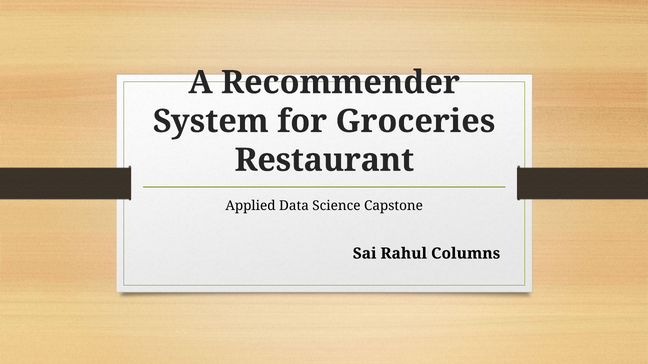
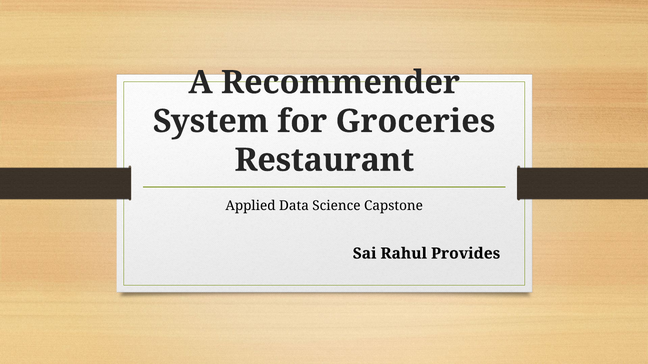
Columns: Columns -> Provides
